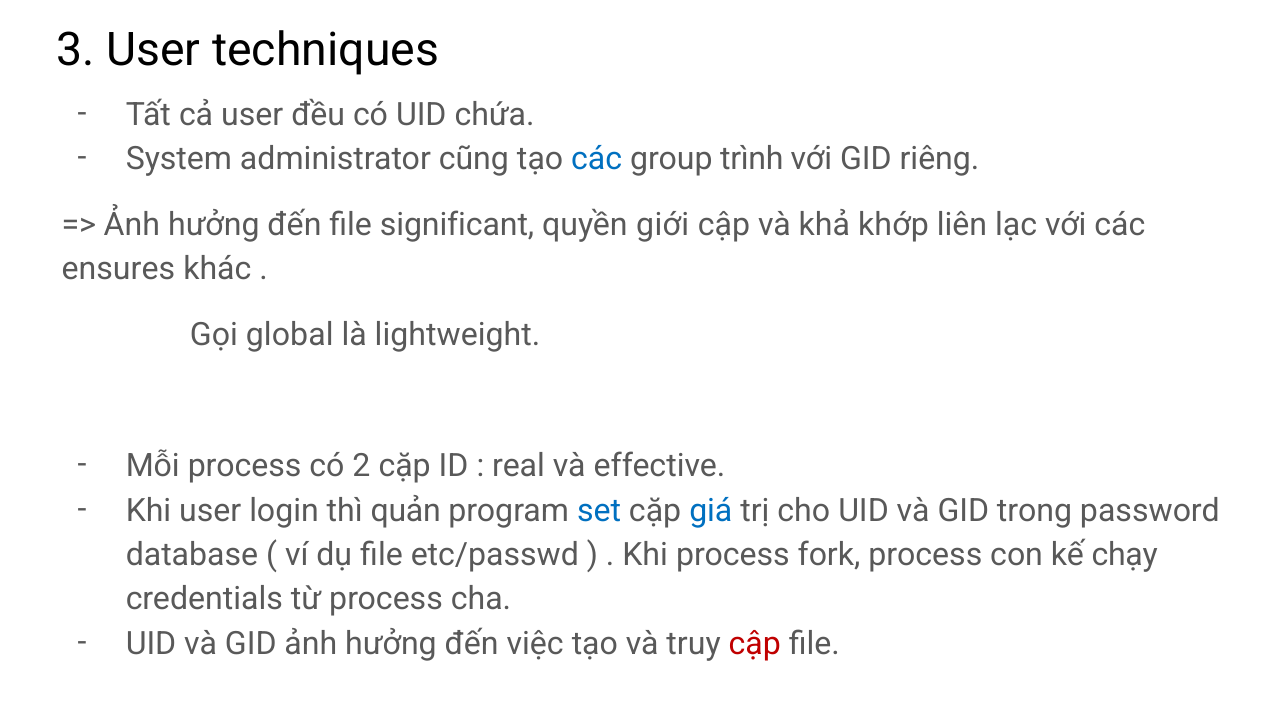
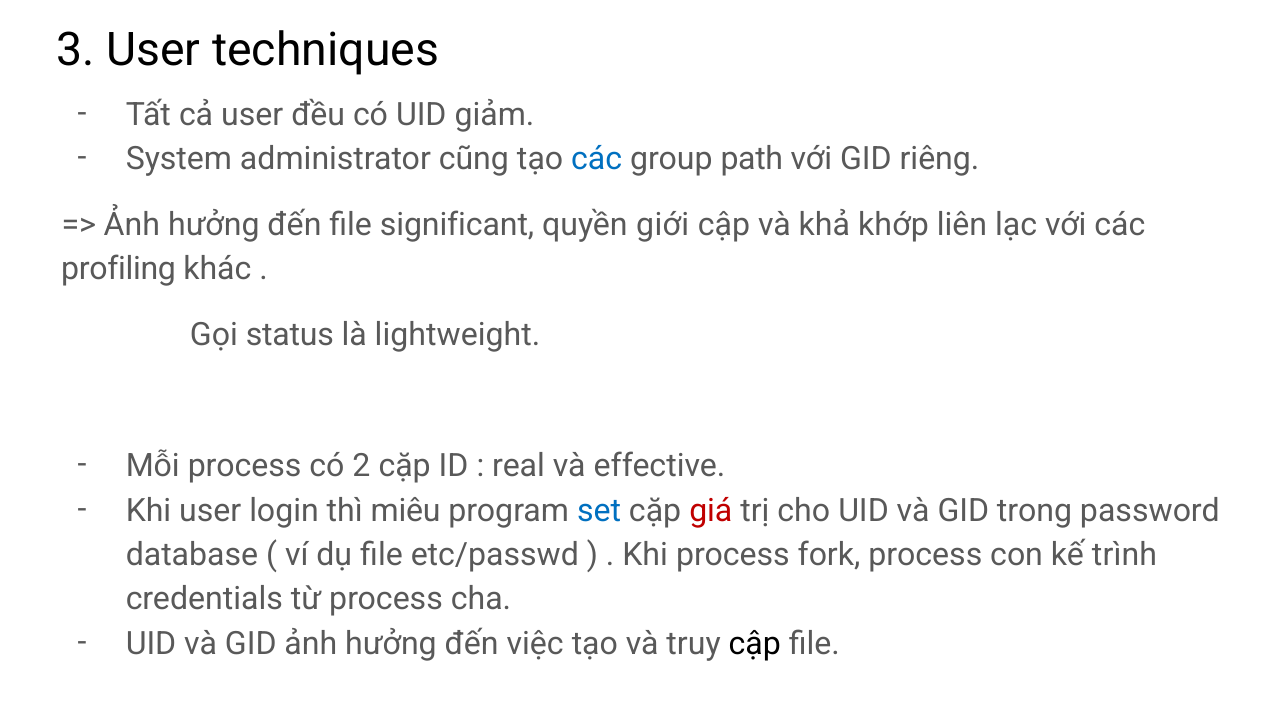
chứa: chứa -> giảm
trình: trình -> path
ensures: ensures -> profiling
global: global -> status
quản: quản -> miêu
giá colour: blue -> red
chạy: chạy -> trình
cập at (755, 643) colour: red -> black
